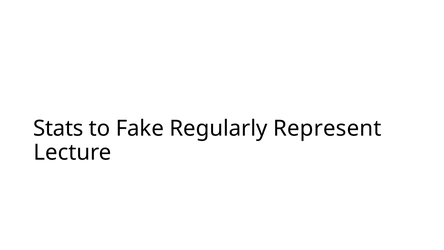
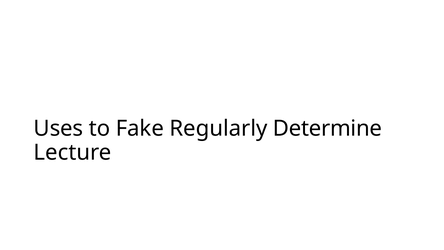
Stats: Stats -> Uses
Represent: Represent -> Determine
